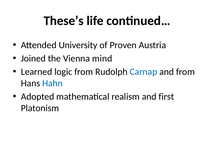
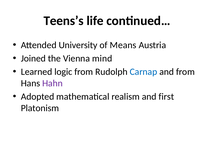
These’s: These’s -> Teens’s
Proven: Proven -> Means
Hahn colour: blue -> purple
